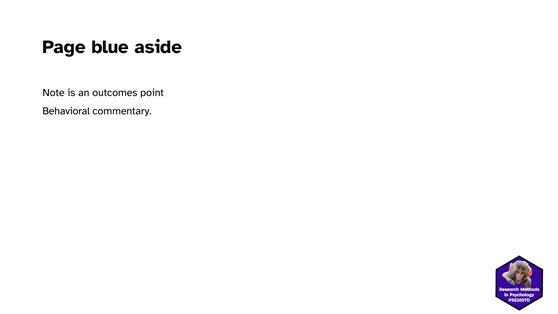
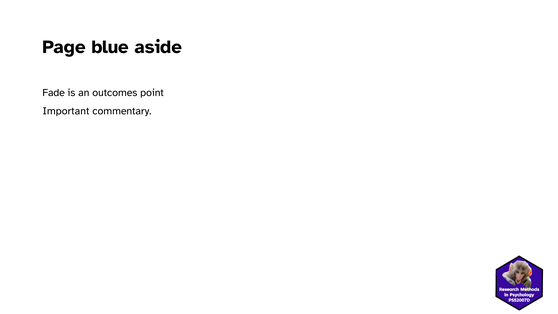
Note: Note -> Fade
Behavioral: Behavioral -> Important
